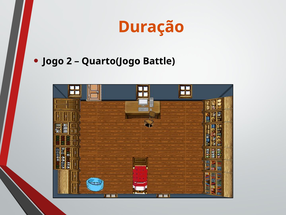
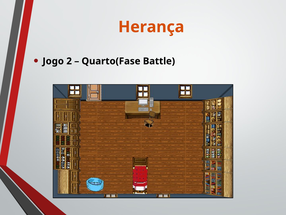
Duração: Duração -> Herança
Quarto(Jogo: Quarto(Jogo -> Quarto(Fase
